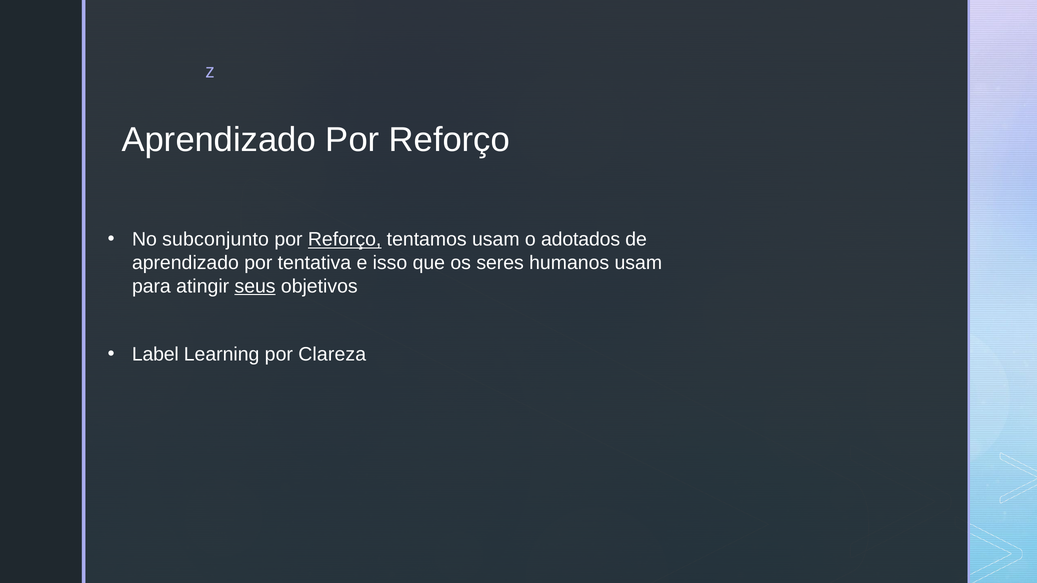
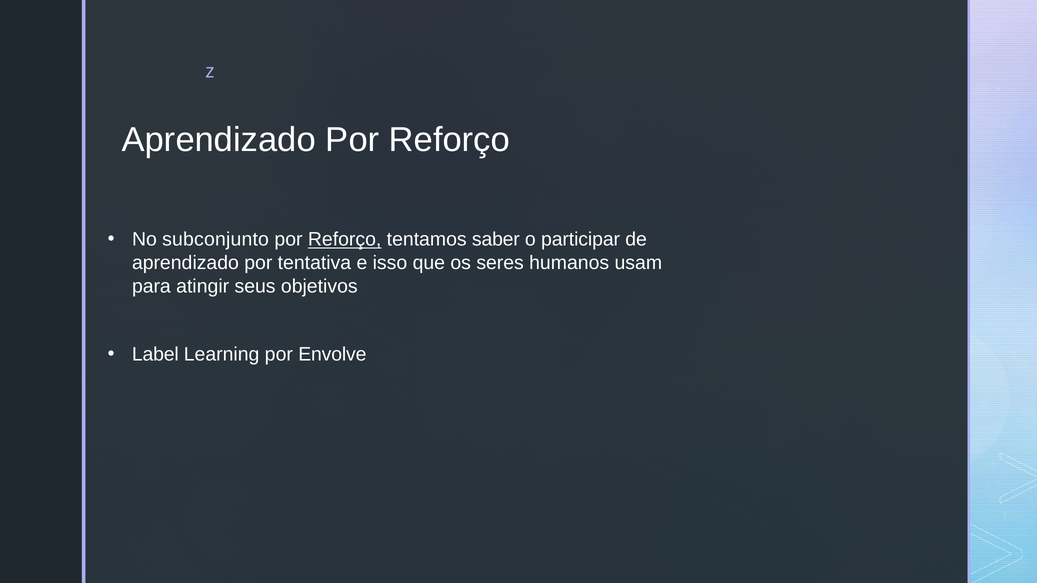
tentamos usam: usam -> saber
adotados: adotados -> participar
seus underline: present -> none
Clareza: Clareza -> Envolve
